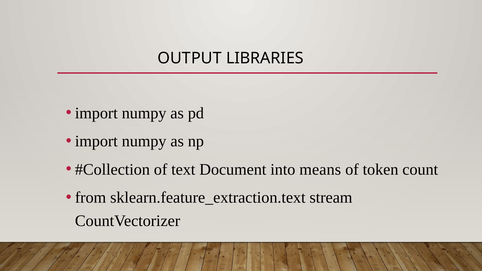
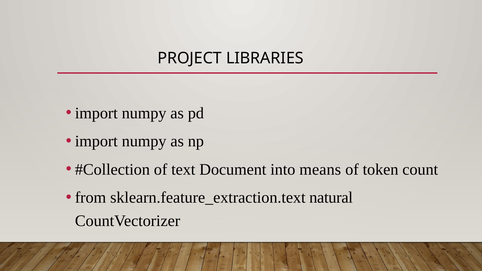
OUTPUT: OUTPUT -> PROJECT
stream: stream -> natural
